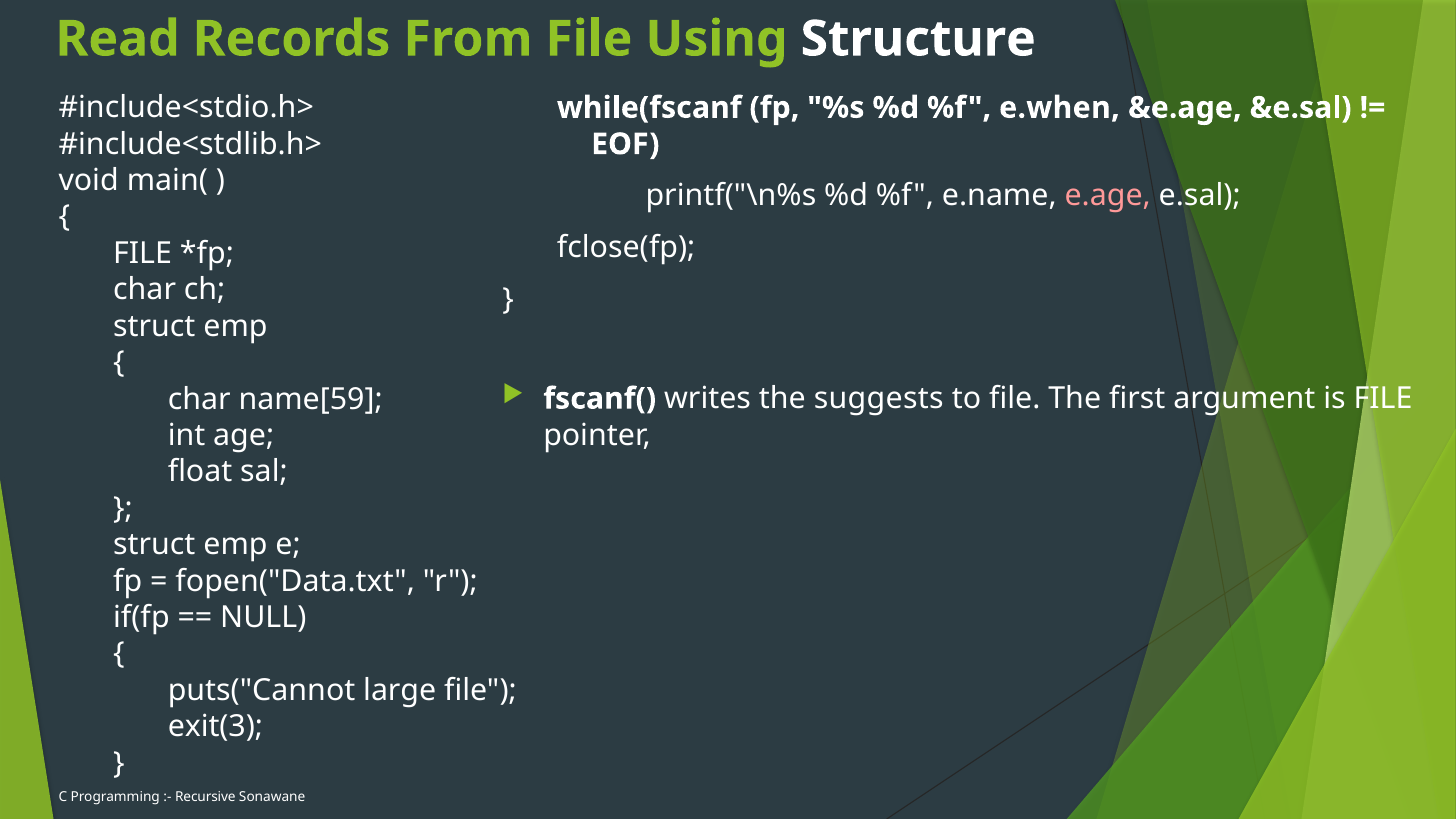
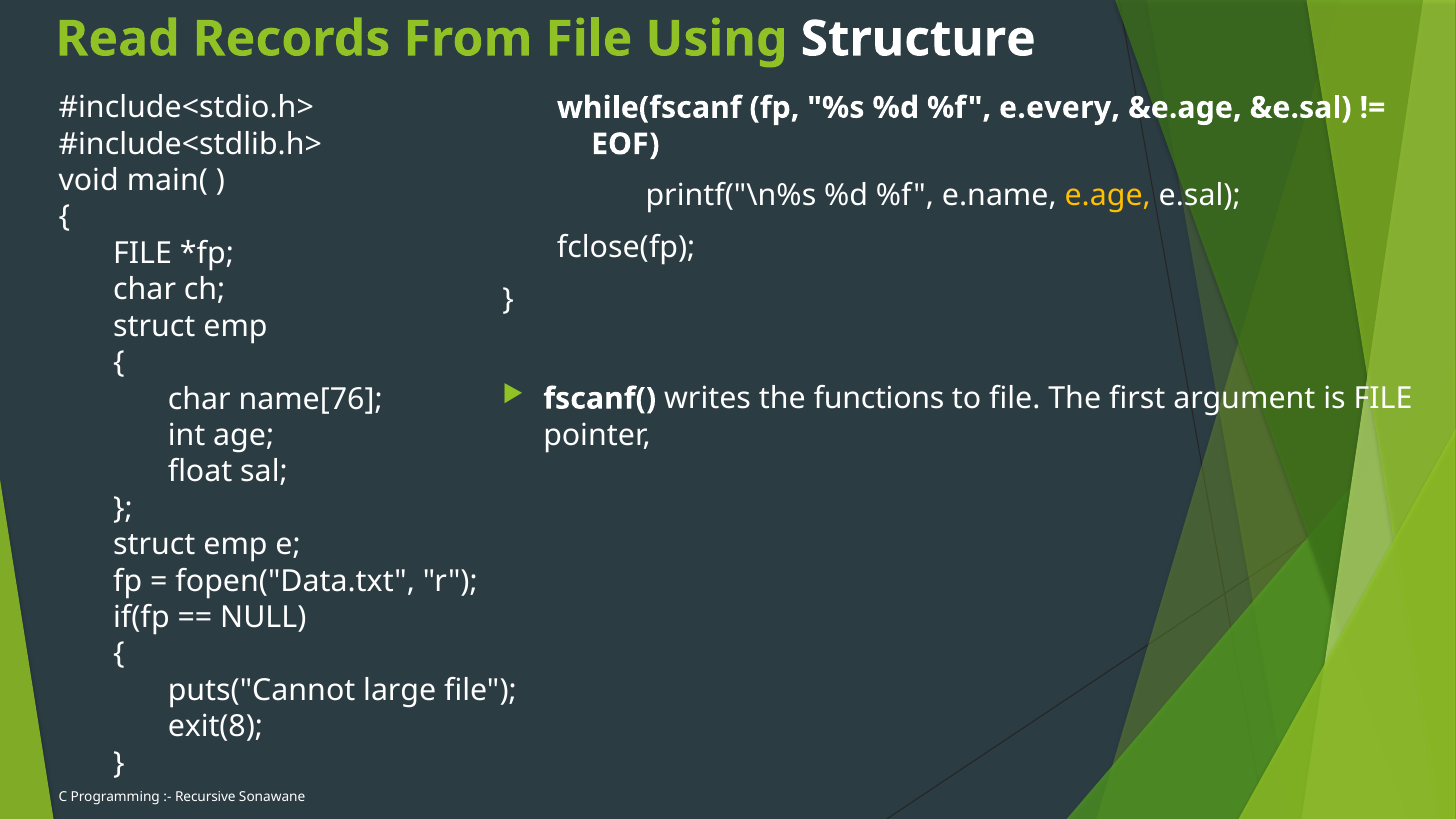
e.when: e.when -> e.every
e.age colour: pink -> yellow
suggests: suggests -> functions
name[59: name[59 -> name[76
exit(3: exit(3 -> exit(8
